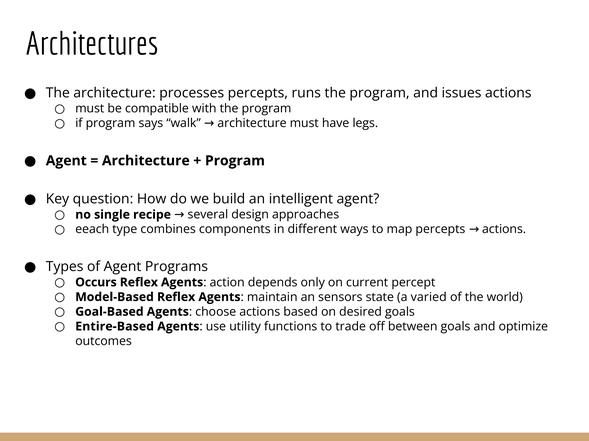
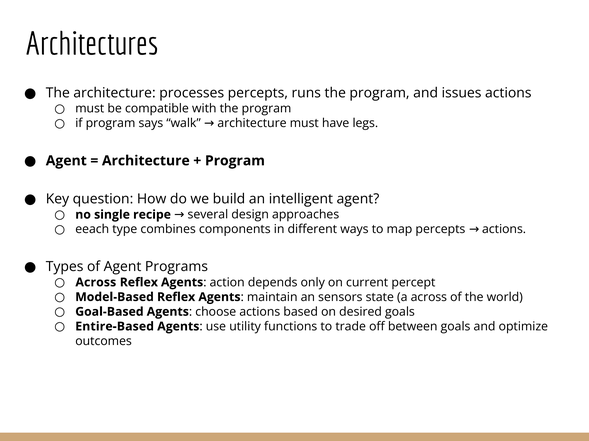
Occurs at (96, 283): Occurs -> Across
a varied: varied -> across
